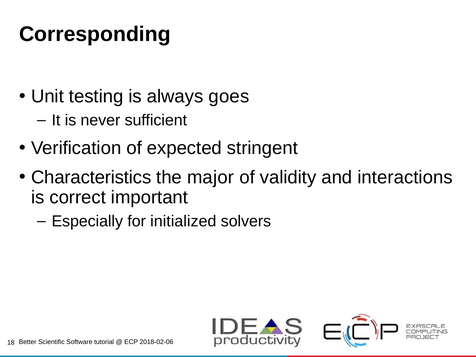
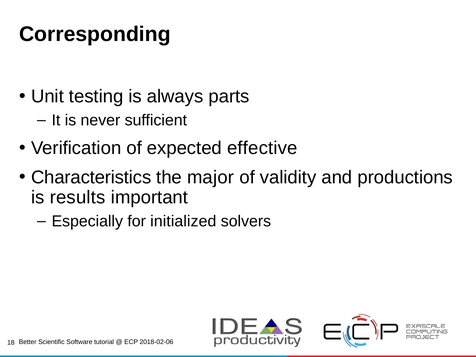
goes: goes -> parts
stringent: stringent -> effective
interactions: interactions -> productions
correct: correct -> results
